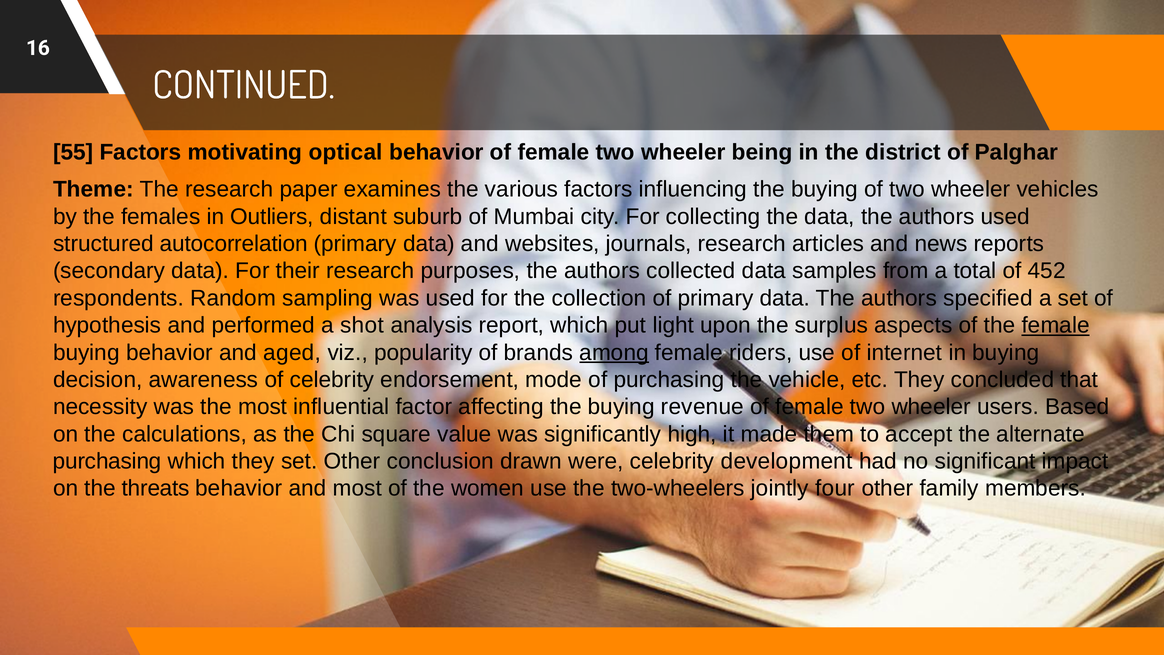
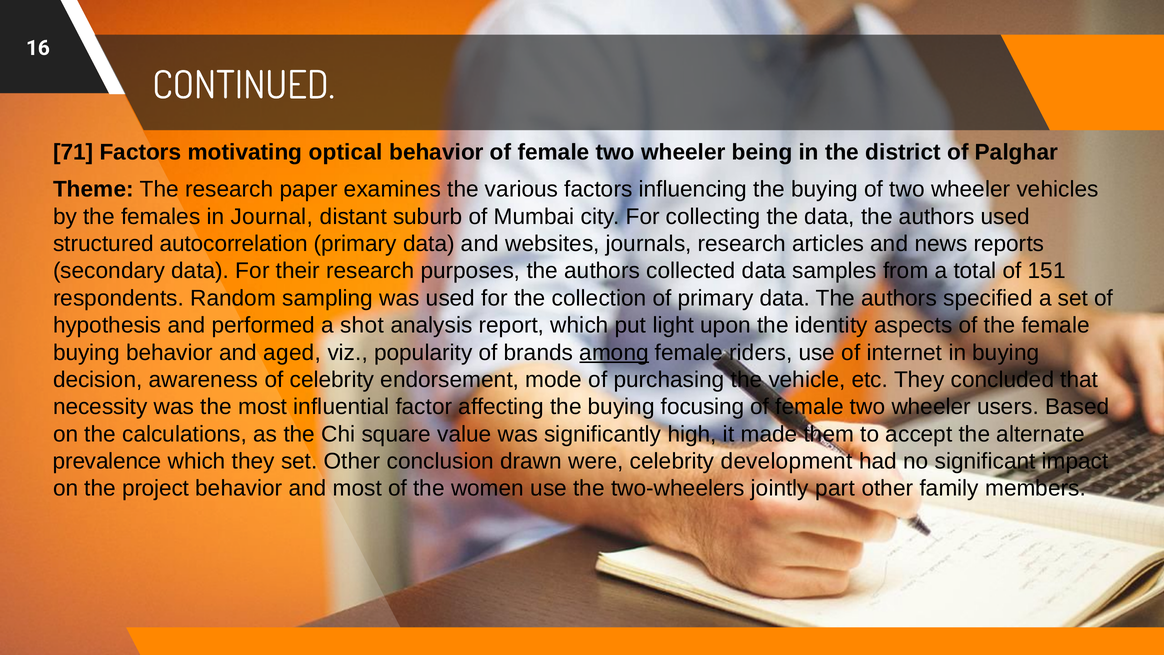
55: 55 -> 71
Outliers: Outliers -> Journal
452: 452 -> 151
surplus: surplus -> identity
female at (1056, 325) underline: present -> none
revenue: revenue -> focusing
purchasing at (107, 461): purchasing -> prevalence
threats: threats -> project
four: four -> part
